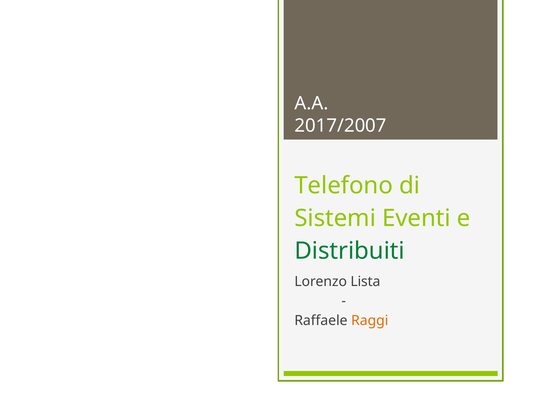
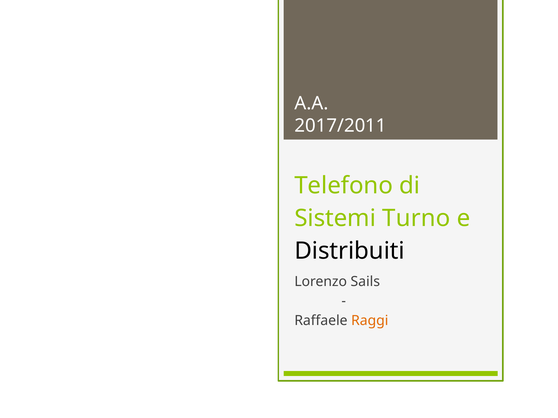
2017/2007: 2017/2007 -> 2017/2011
Eventi: Eventi -> Turno
Distribuiti colour: green -> black
Lista: Lista -> Sails
